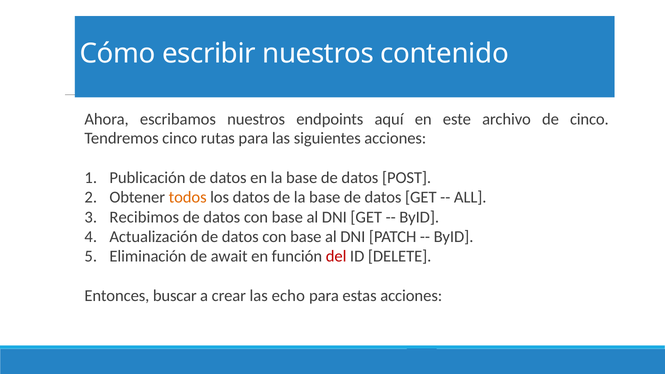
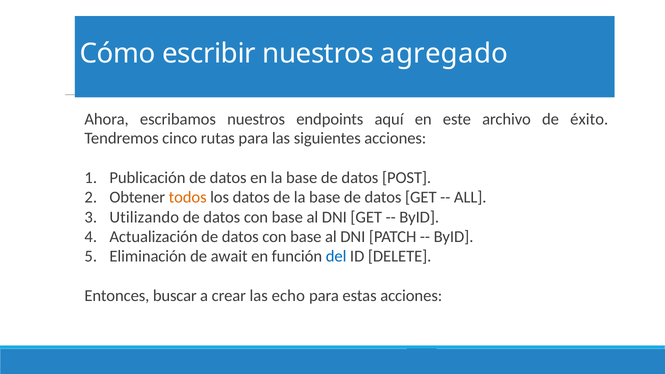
contenido: contenido -> agregado
de cinco: cinco -> éxito
Recibimos: Recibimos -> Utilizando
del colour: red -> blue
